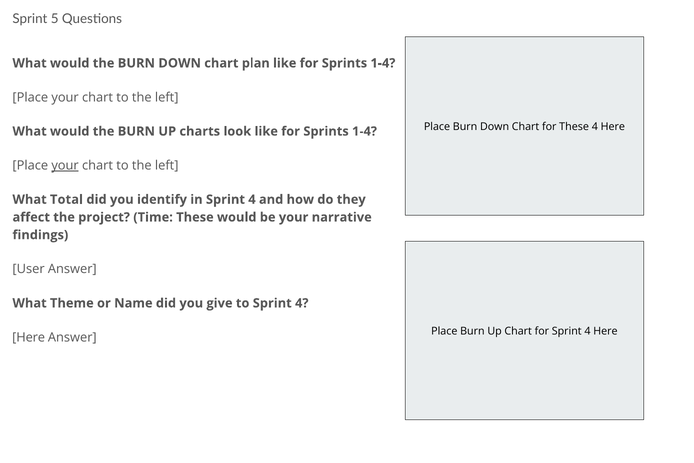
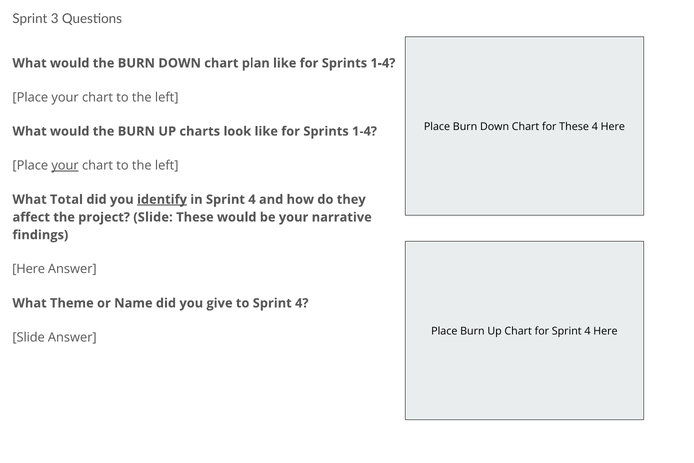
5: 5 -> 3
identify underline: none -> present
project Time: Time -> Slide
User at (29, 269): User -> Here
Here at (29, 337): Here -> Slide
